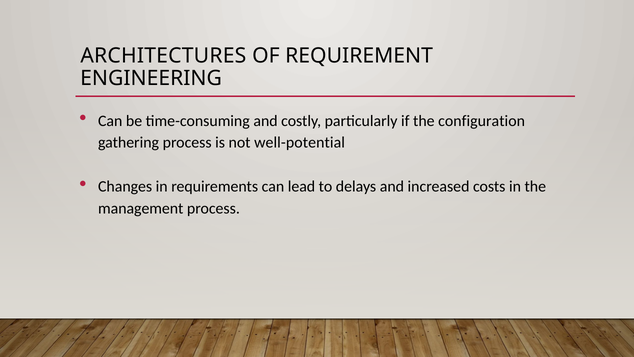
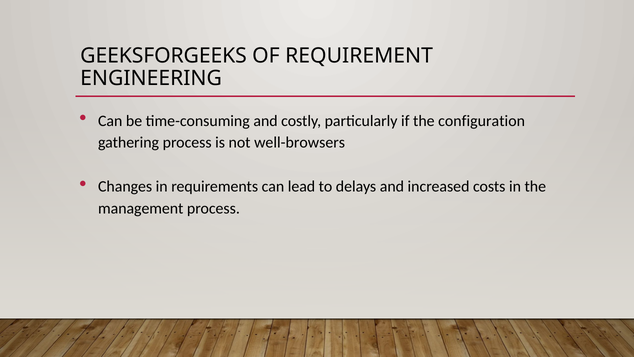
ARCHITECTURES: ARCHITECTURES -> GEEKSFORGEEKS
well-potential: well-potential -> well-browsers
